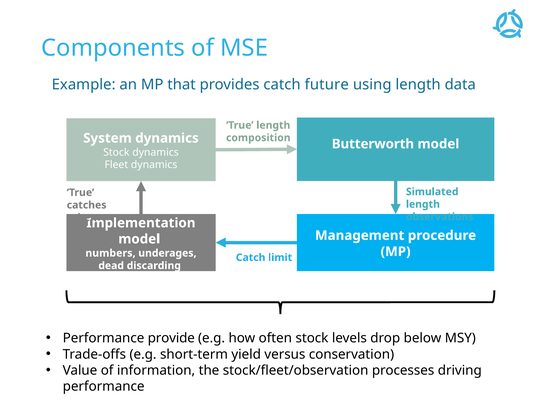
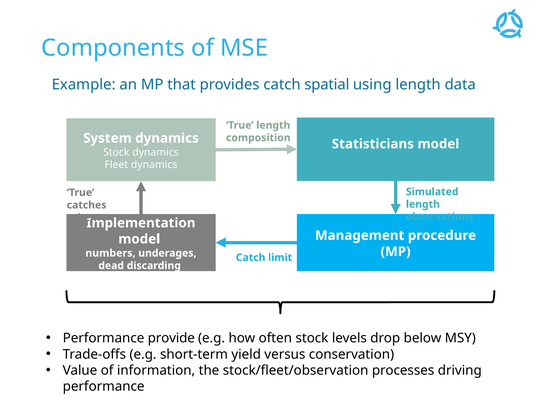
future: future -> spatial
Butterworth: Butterworth -> Statisticians
